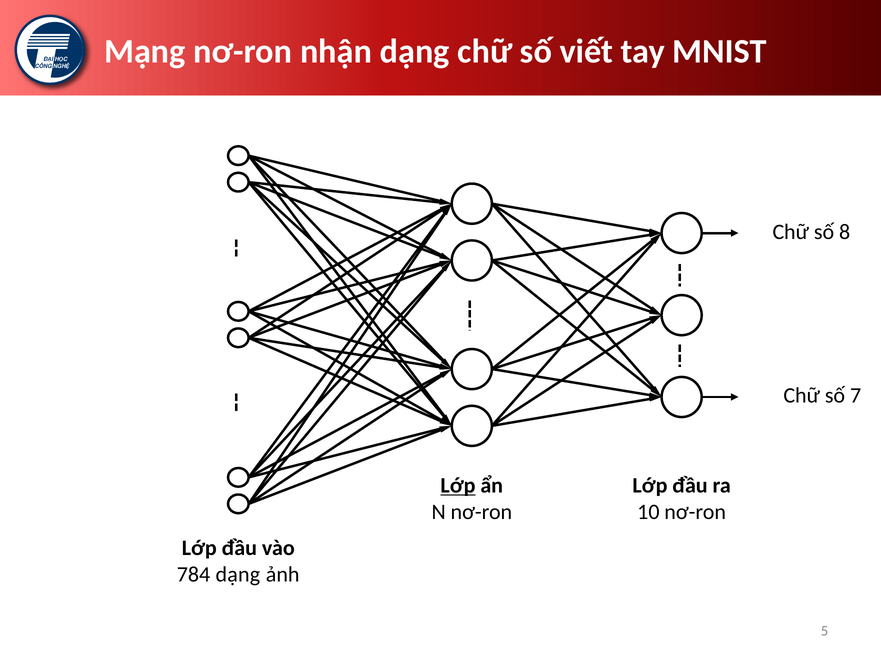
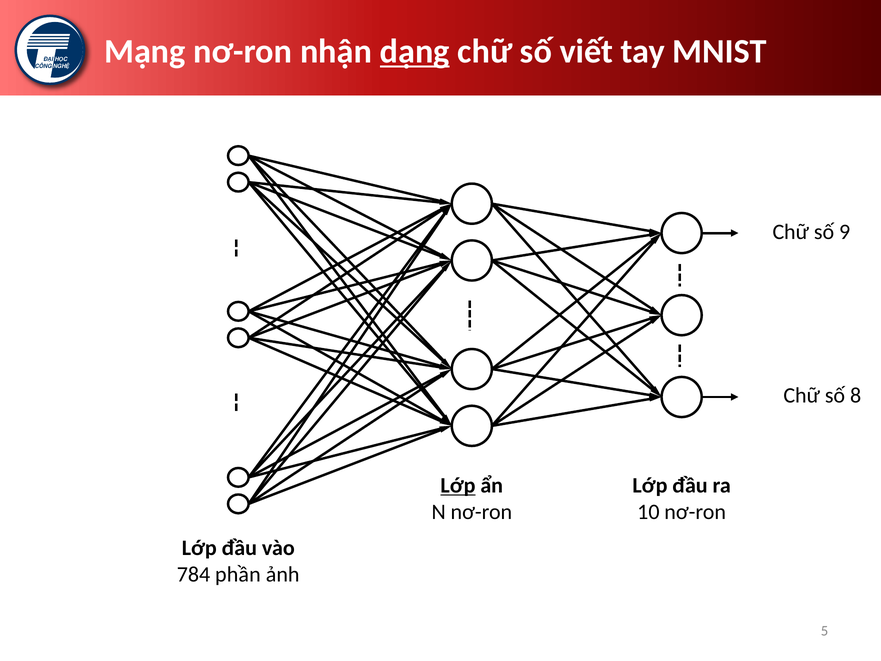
dạng at (415, 52) underline: none -> present
8: 8 -> 9
7: 7 -> 8
784 dạng: dạng -> phần
